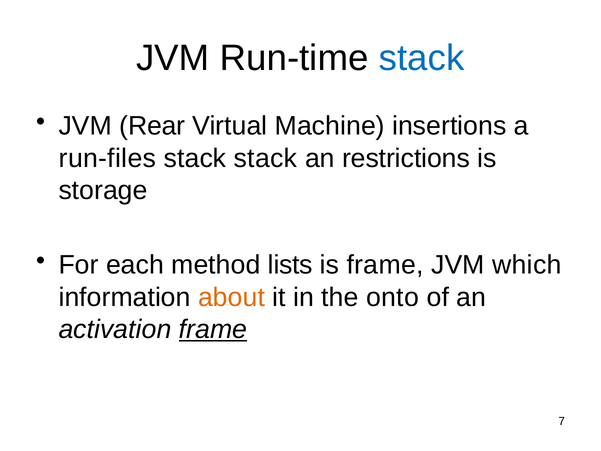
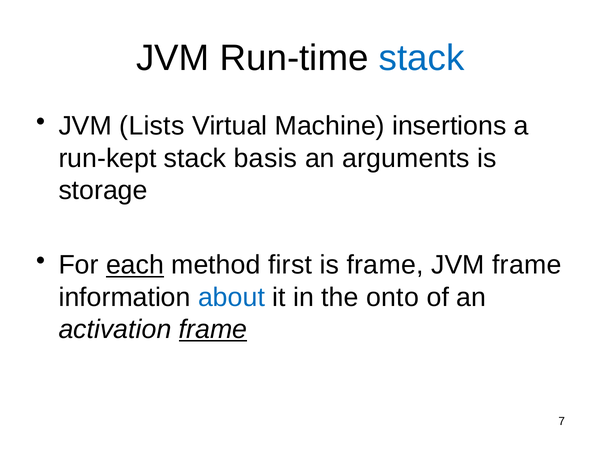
Rear: Rear -> Lists
run-files: run-files -> run-kept
stack stack: stack -> basis
restrictions: restrictions -> arguments
each underline: none -> present
lists: lists -> first
JVM which: which -> frame
about colour: orange -> blue
